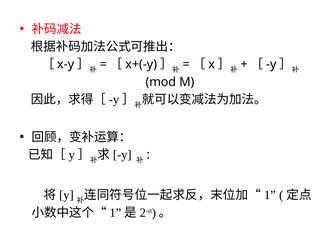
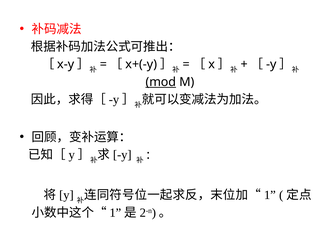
mod underline: none -> present
